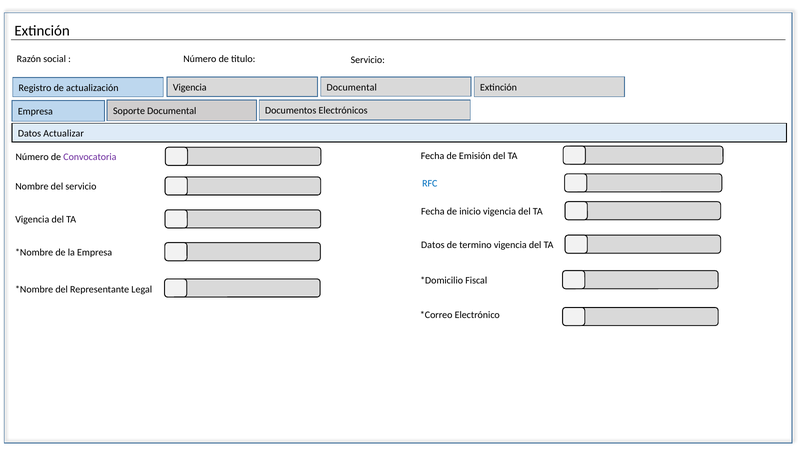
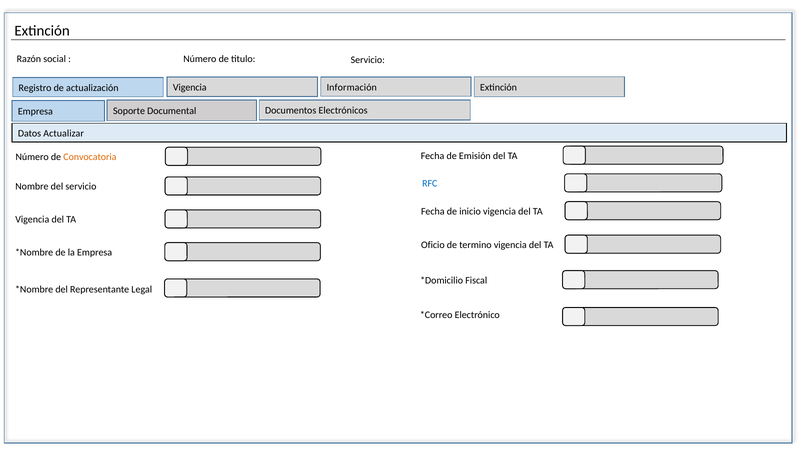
Documental at (352, 87): Documental -> Información
Convocatoria colour: purple -> orange
Datos at (433, 245): Datos -> Oficio
